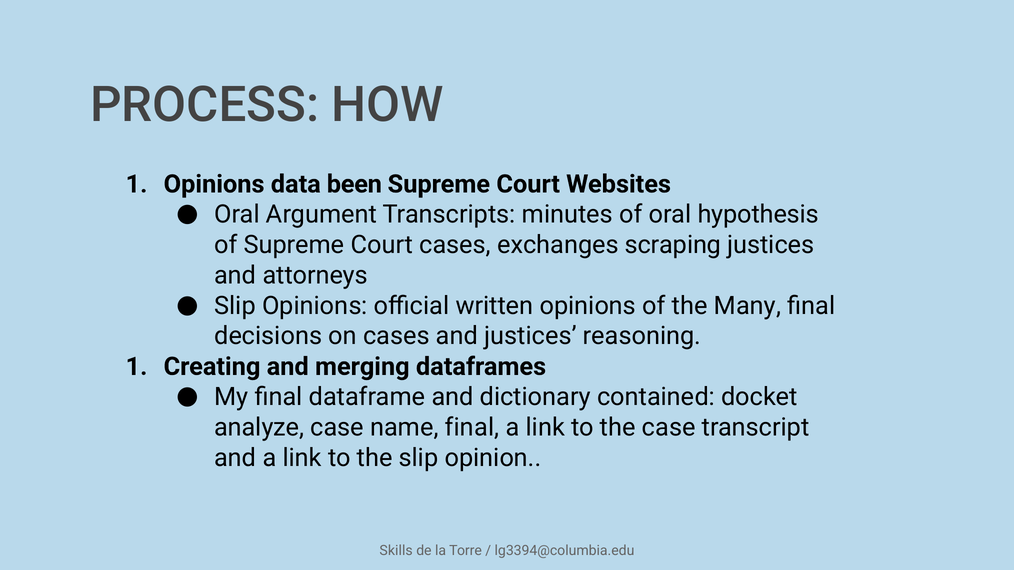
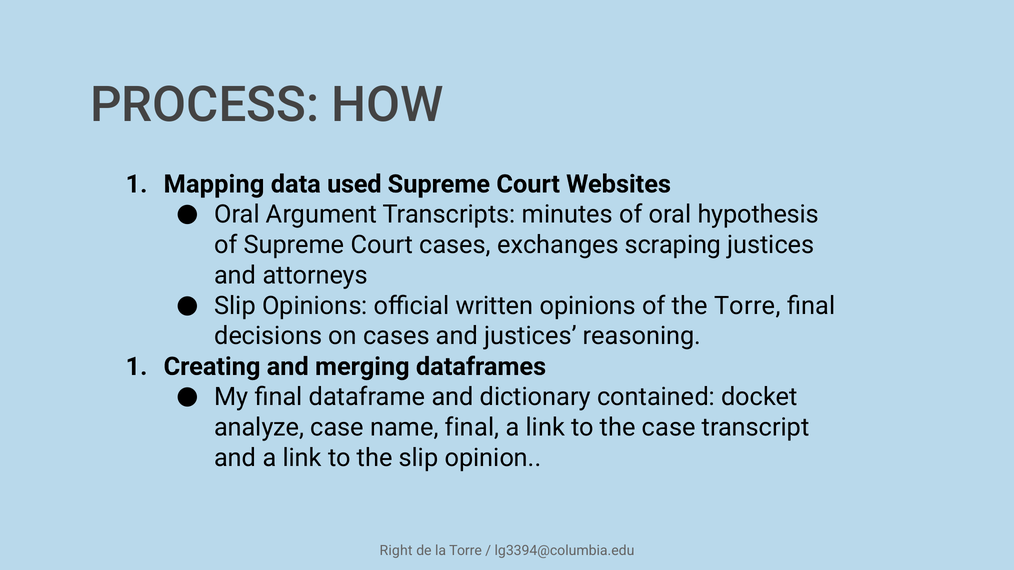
Opinions at (214, 184): Opinions -> Mapping
been: been -> used
the Many: Many -> Torre
Skills: Skills -> Right
